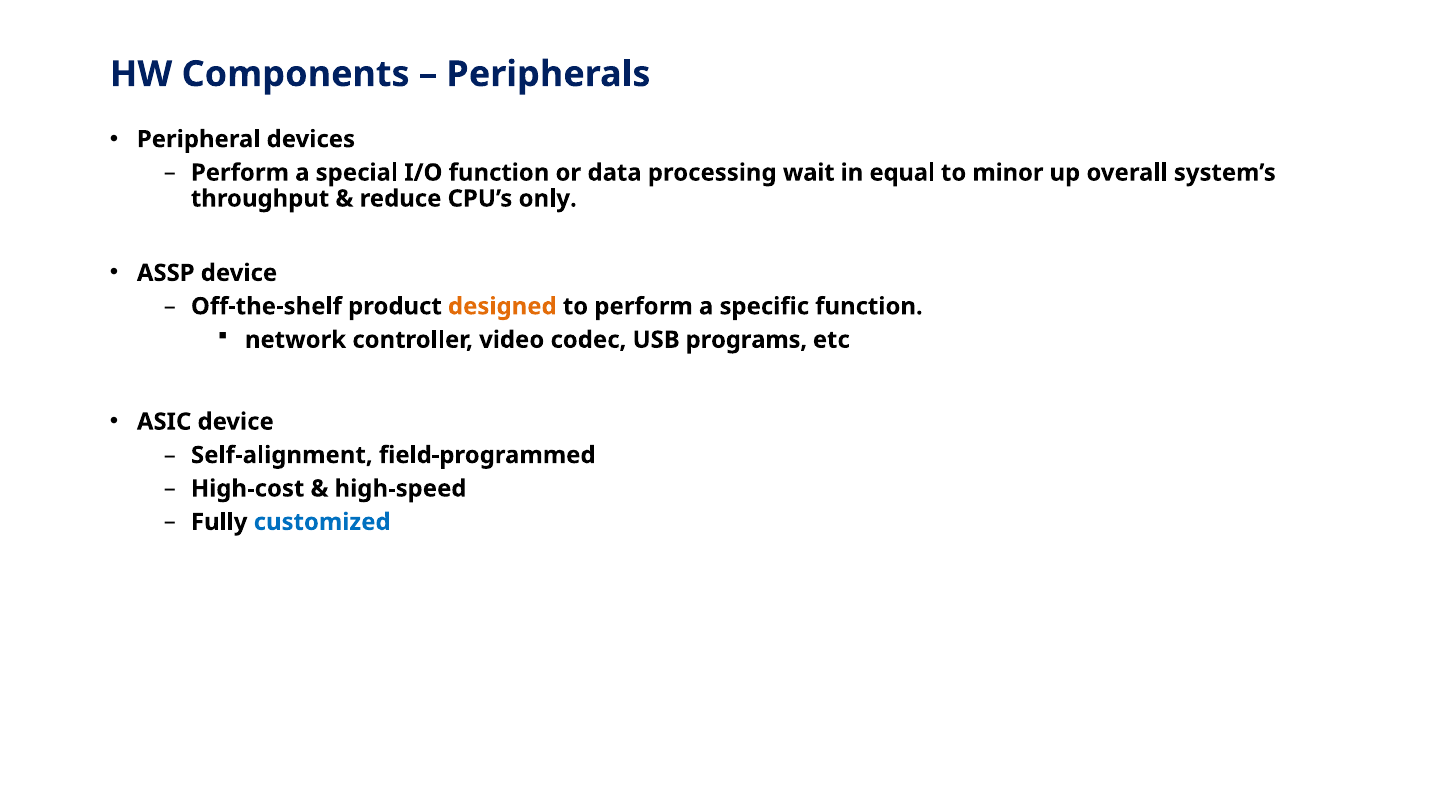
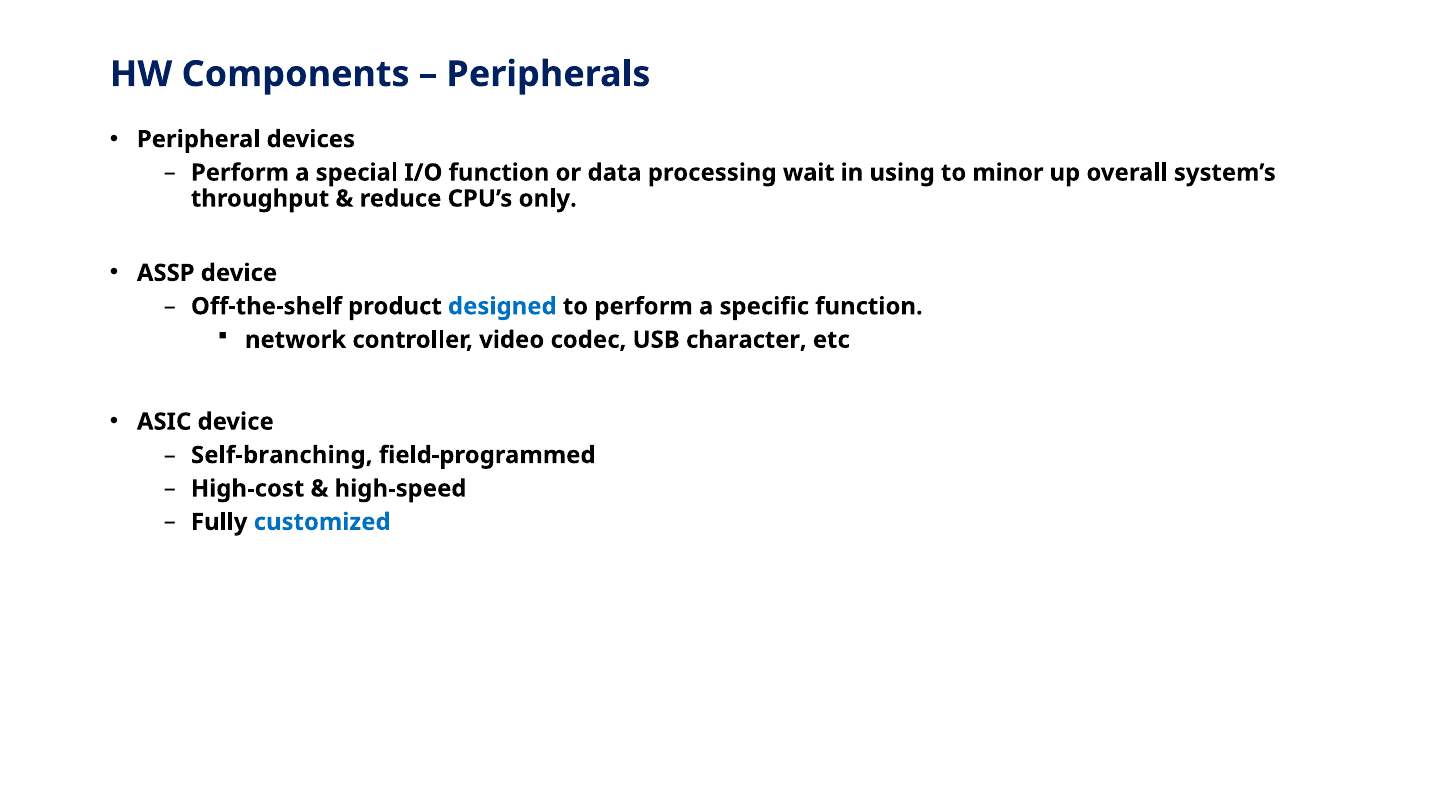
equal: equal -> using
designed colour: orange -> blue
programs: programs -> character
Self-alignment: Self-alignment -> Self-branching
